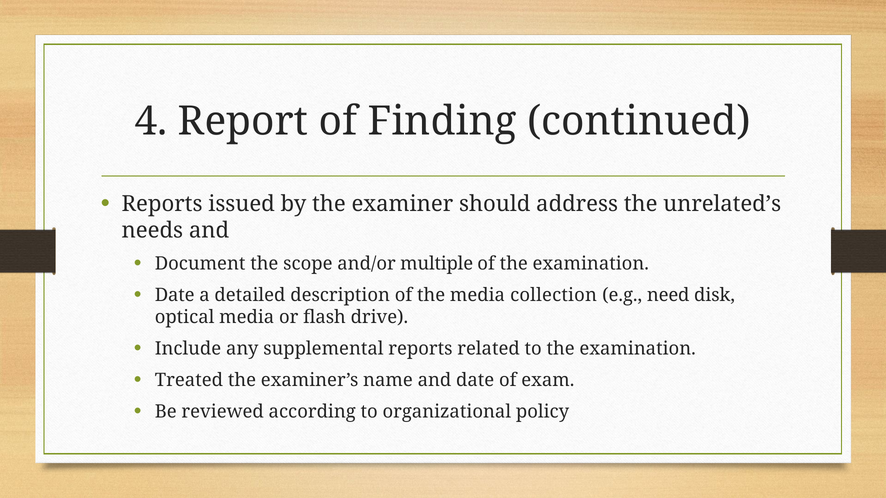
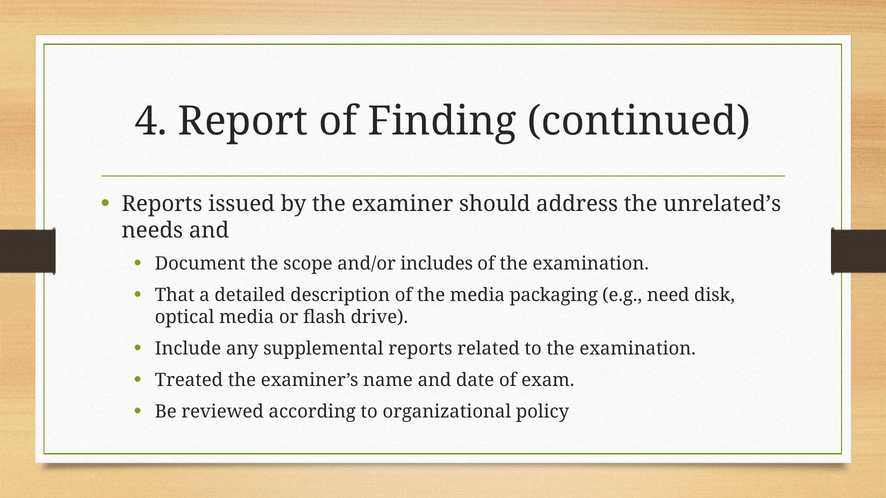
multiple: multiple -> includes
Date at (175, 295): Date -> That
collection: collection -> packaging
